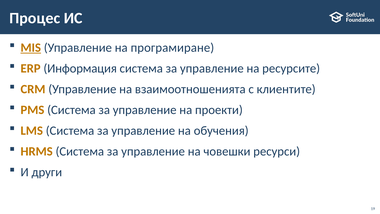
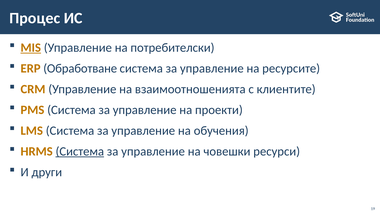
програмиране: програмиране -> потребителски
Информация: Информация -> Обработване
Система at (80, 151) underline: none -> present
